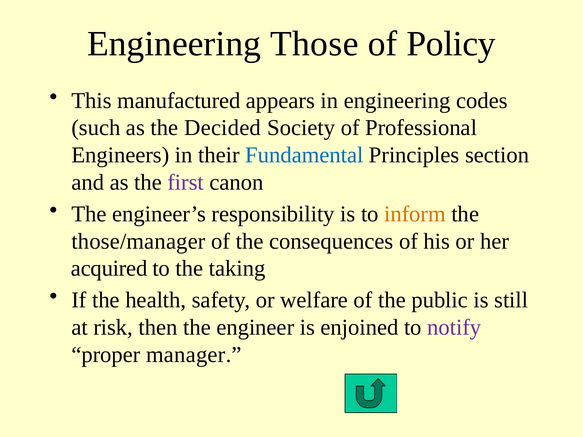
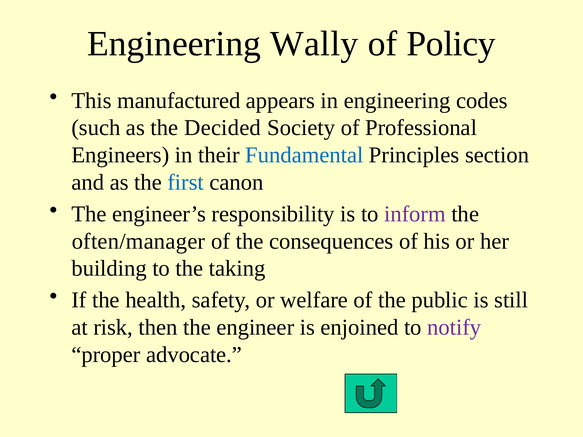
Those: Those -> Wally
first colour: purple -> blue
inform colour: orange -> purple
those/manager: those/manager -> often/manager
acquired: acquired -> building
manager: manager -> advocate
